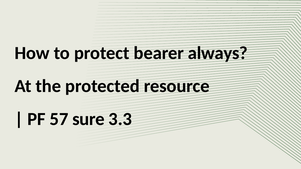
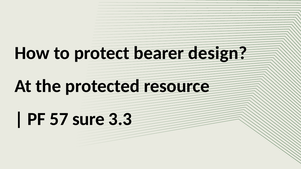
always: always -> design
